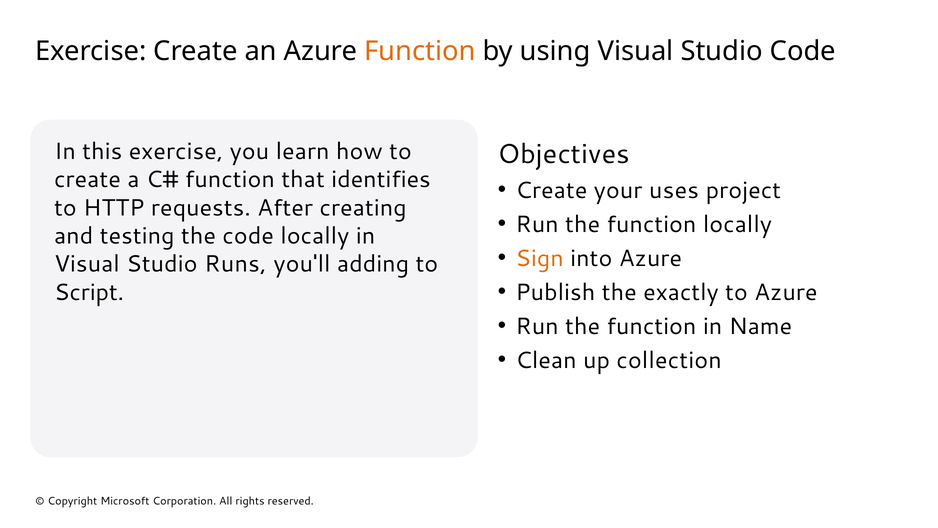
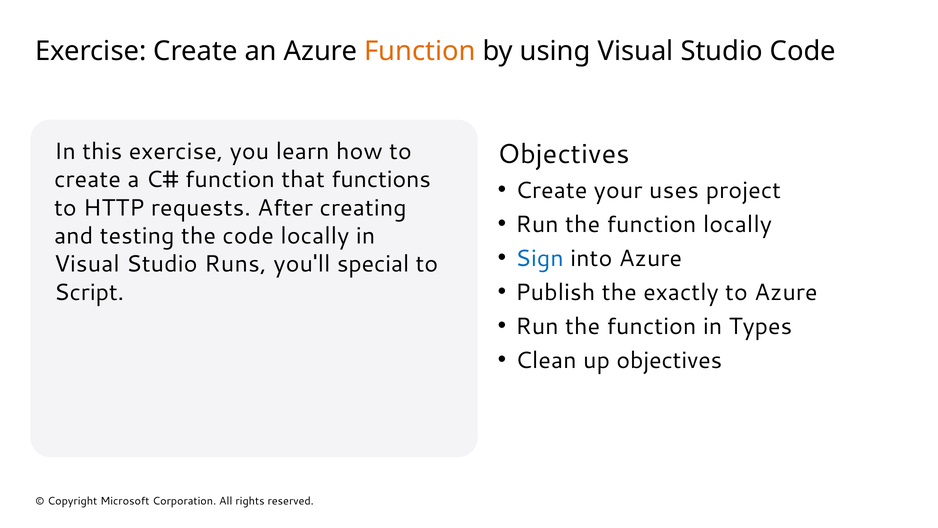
identifies: identifies -> functions
Sign colour: orange -> blue
adding: adding -> special
Name: Name -> Types
up collection: collection -> objectives
